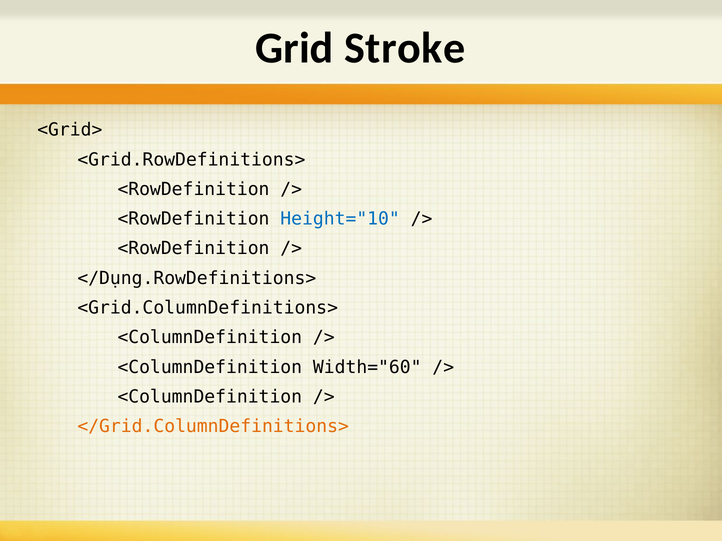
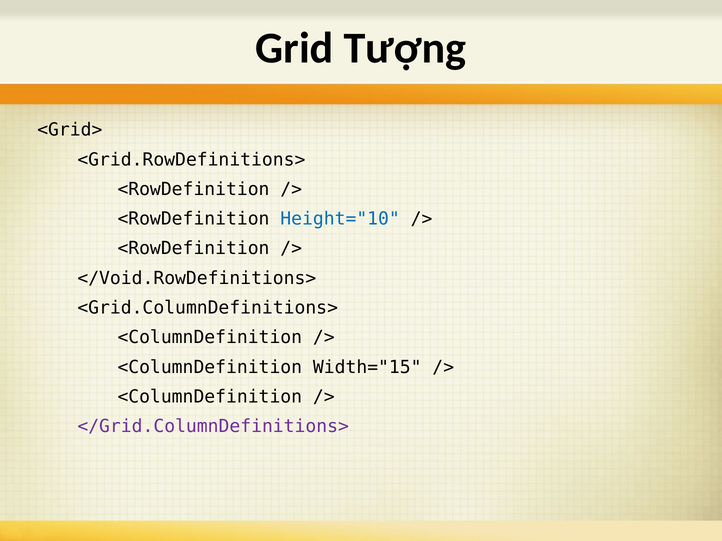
Stroke: Stroke -> Tượng
</Dụng.RowDefinitions>: </Dụng.RowDefinitions> -> </Void.RowDefinitions>
Width="60: Width="60 -> Width="15
</Grid.ColumnDefinitions> colour: orange -> purple
